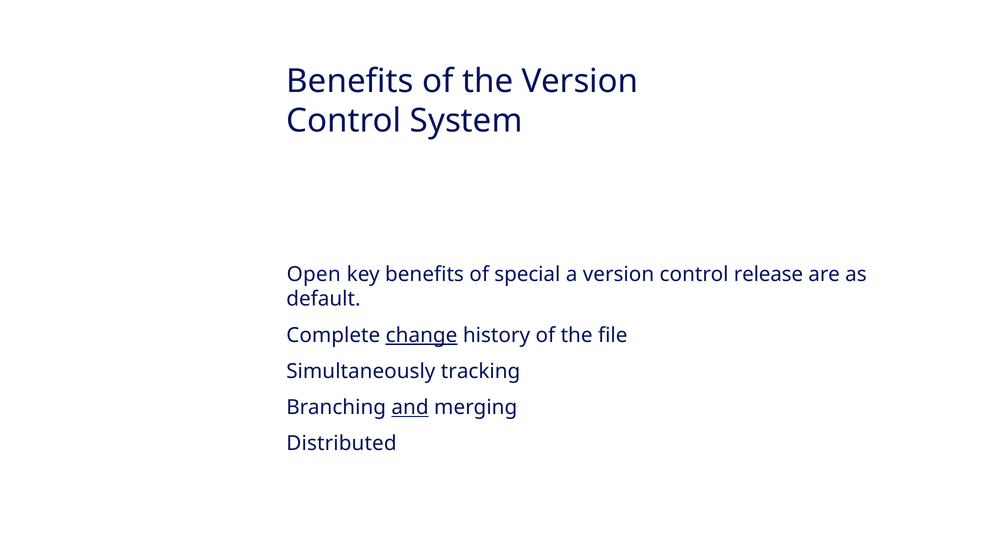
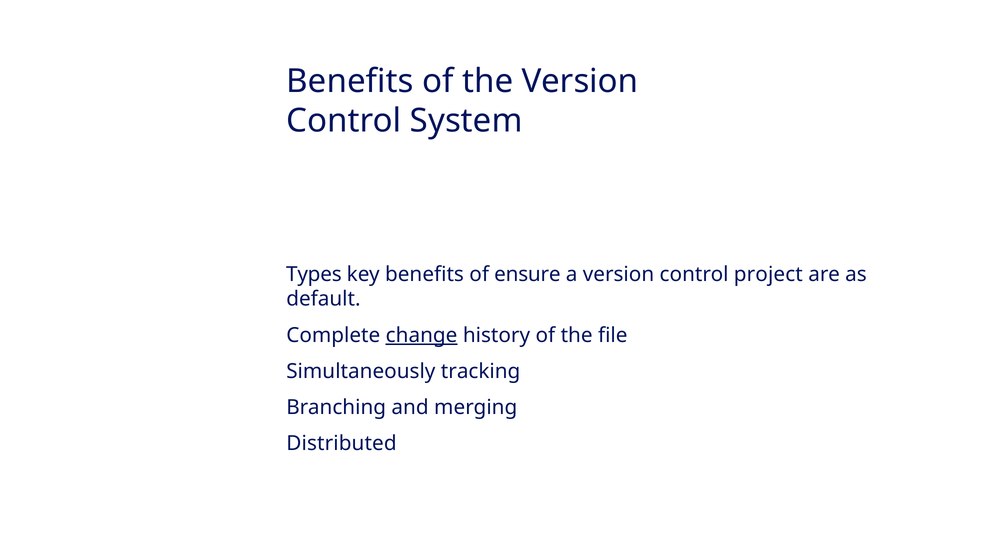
Open: Open -> Types
special: special -> ensure
release: release -> project
and underline: present -> none
